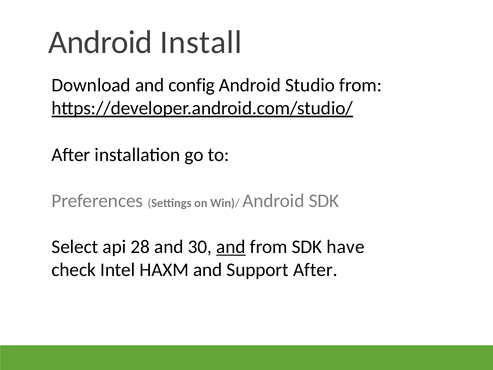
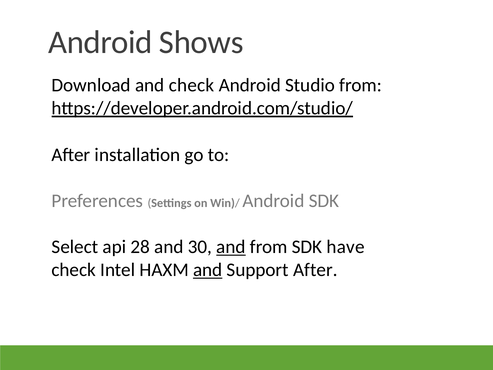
Install: Install -> Shows
and config: config -> check
and at (208, 270) underline: none -> present
